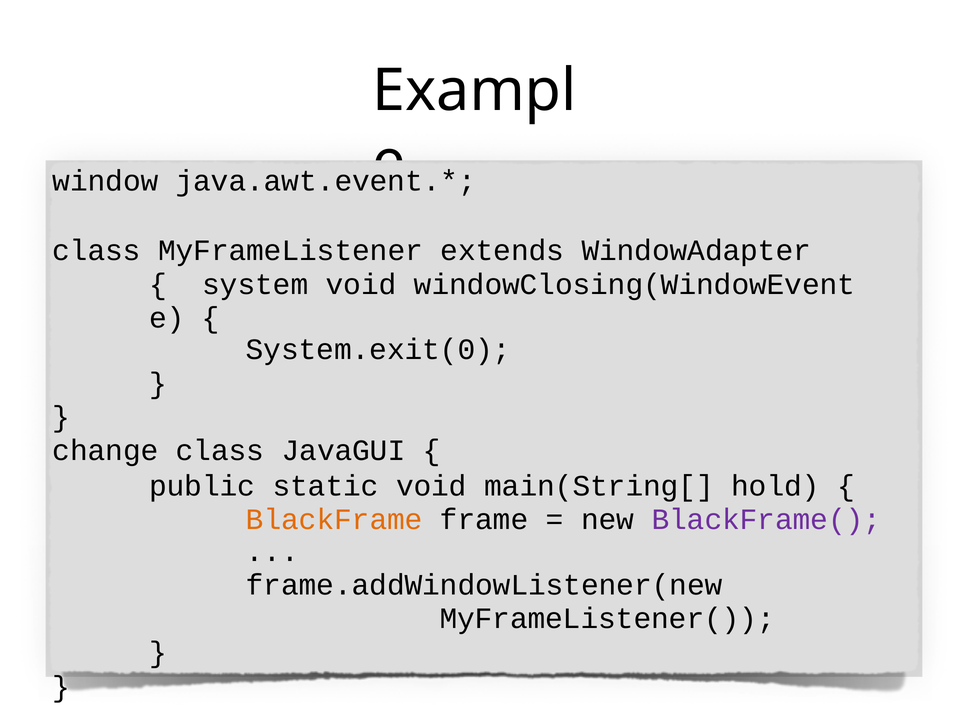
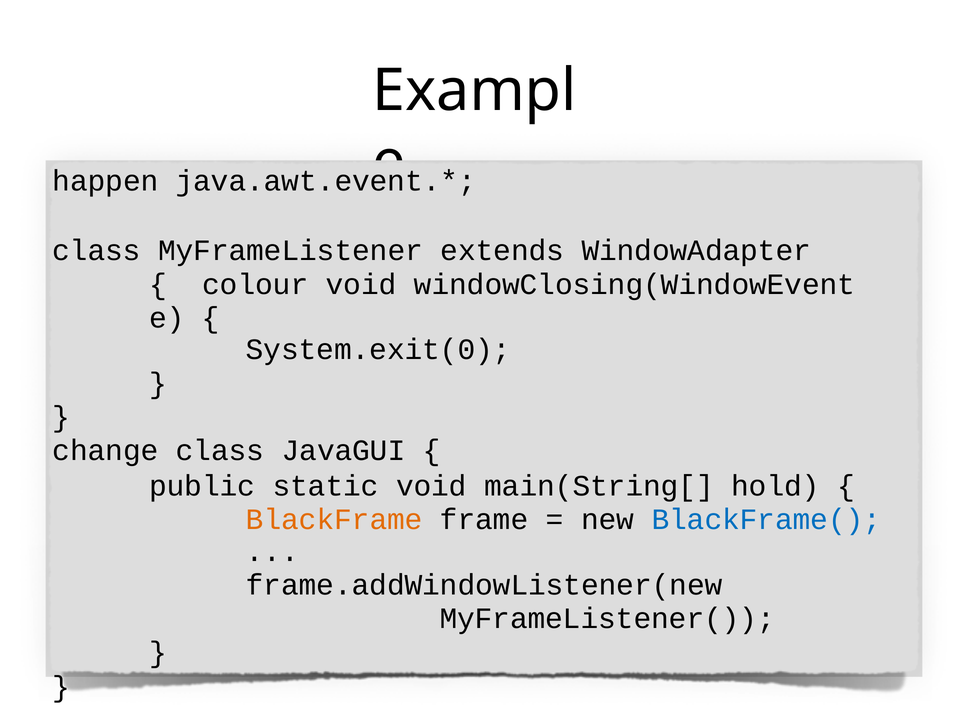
window: window -> happen
system: system -> colour
BlackFrame( colour: purple -> blue
